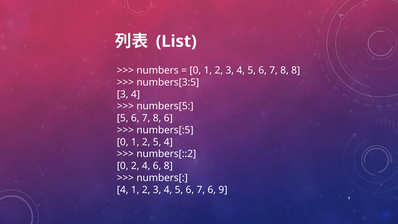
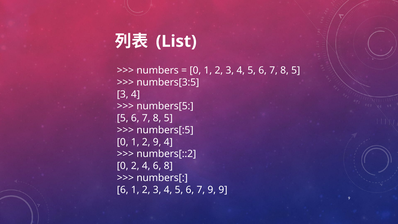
8 at (296, 70): 8 -> 5
6 at (168, 118): 6 -> 5
2 5: 5 -> 9
4 at (123, 190): 4 -> 6
7 6: 6 -> 9
